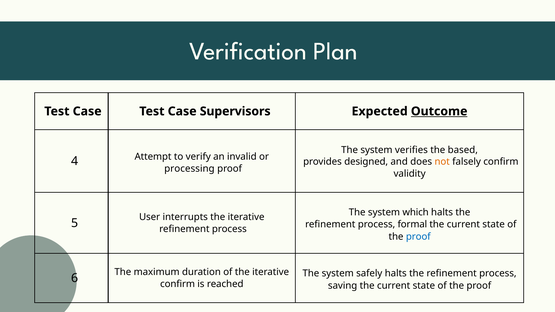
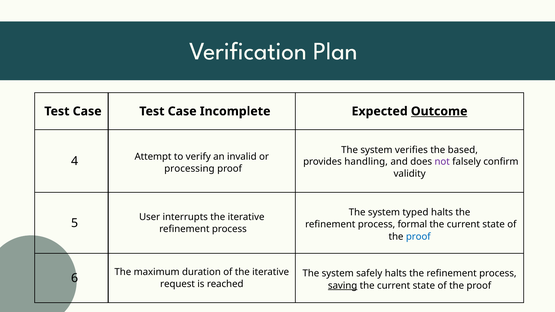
Supervisors: Supervisors -> Incomplete
designed: designed -> handling
not colour: orange -> purple
which: which -> typed
confirm at (178, 284): confirm -> request
saving underline: none -> present
